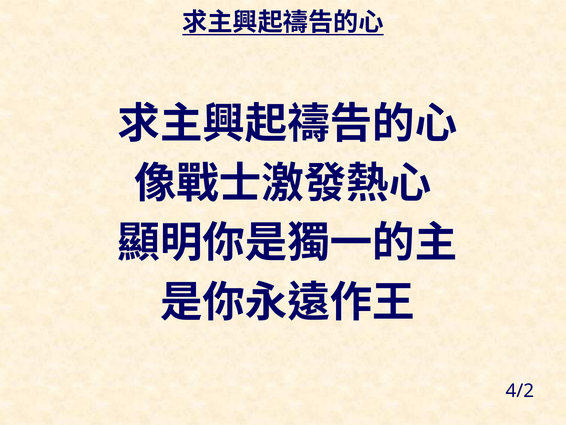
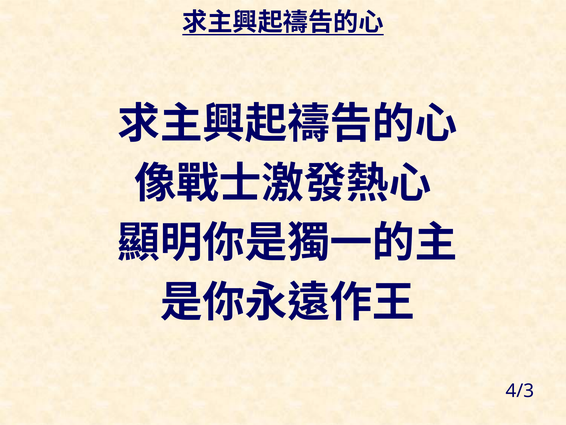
4/2: 4/2 -> 4/3
